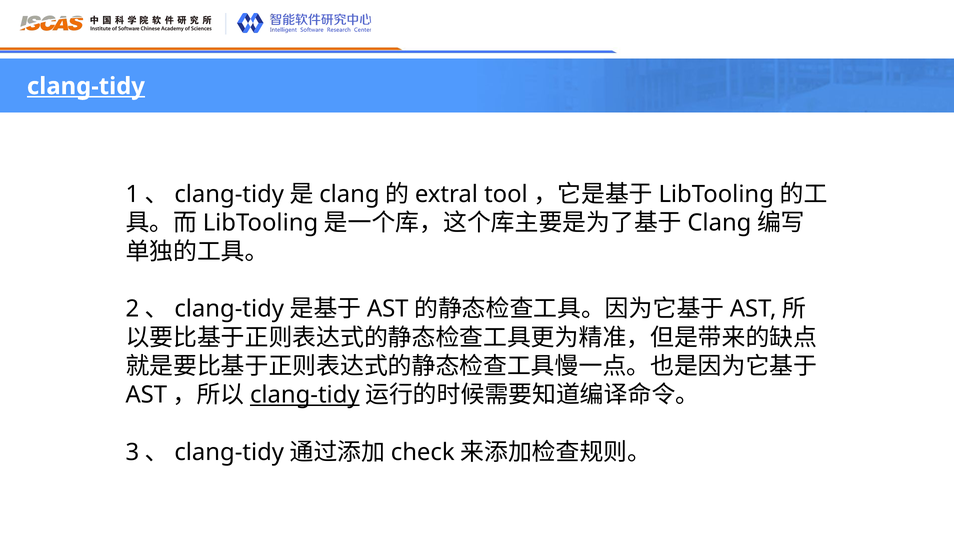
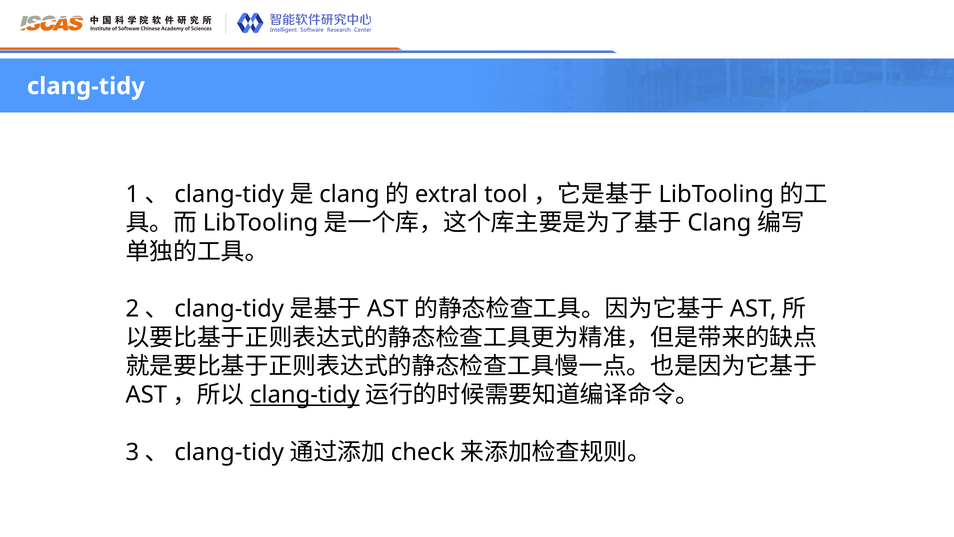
clang-tidy at (86, 86) underline: present -> none
